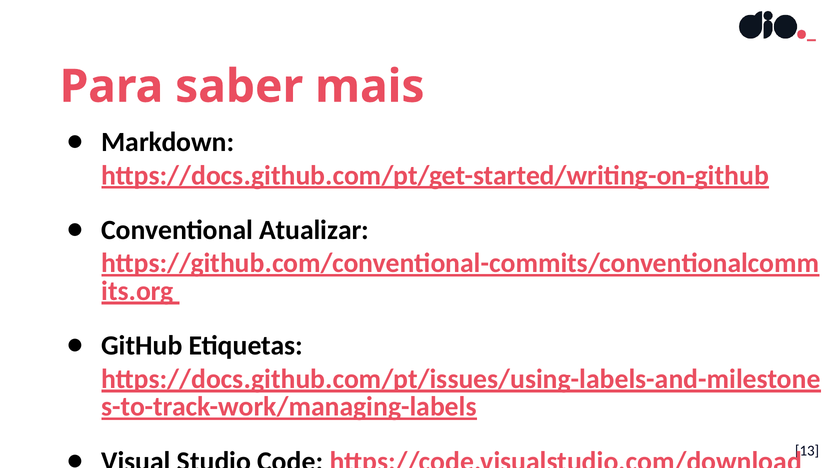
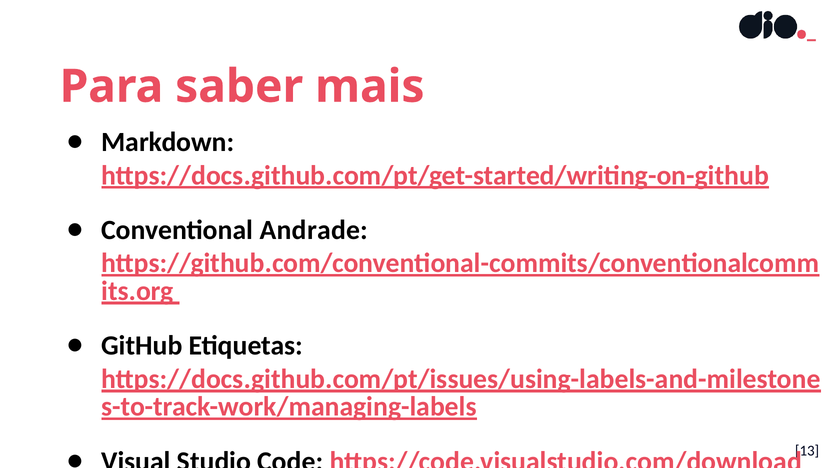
Atualizar: Atualizar -> Andrade
